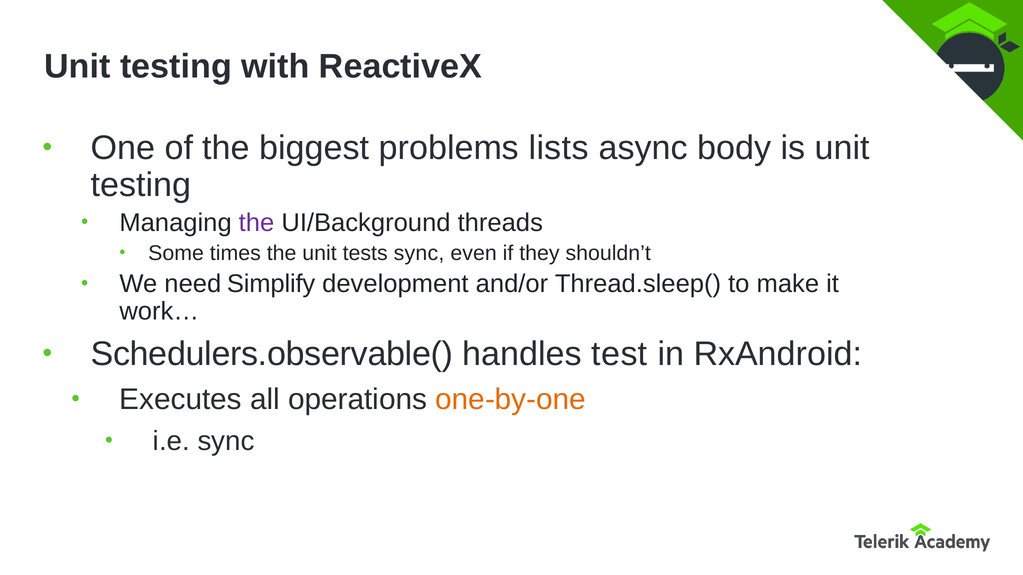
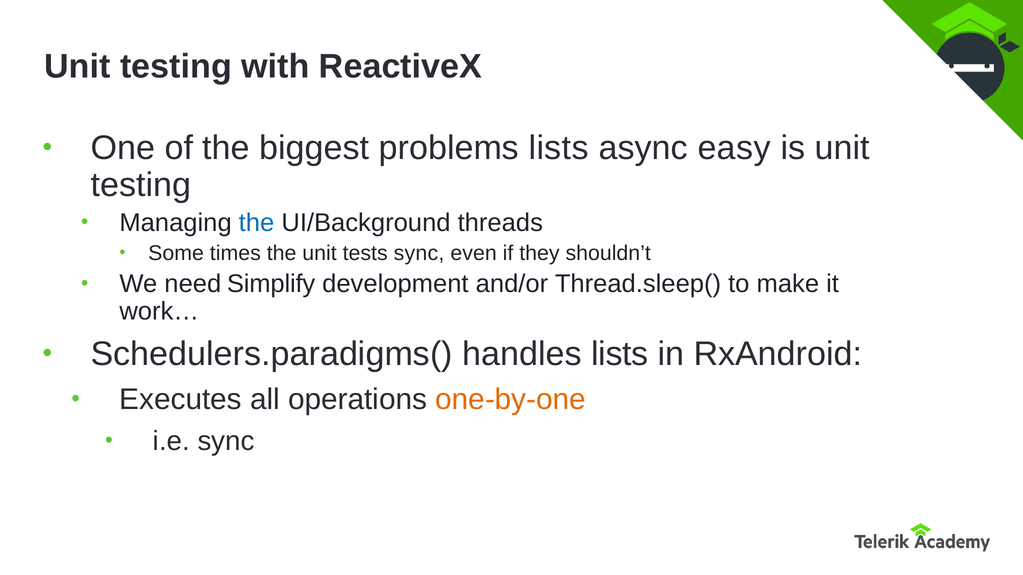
body: body -> easy
the at (257, 223) colour: purple -> blue
Schedulers.observable(: Schedulers.observable( -> Schedulers.paradigms(
handles test: test -> lists
